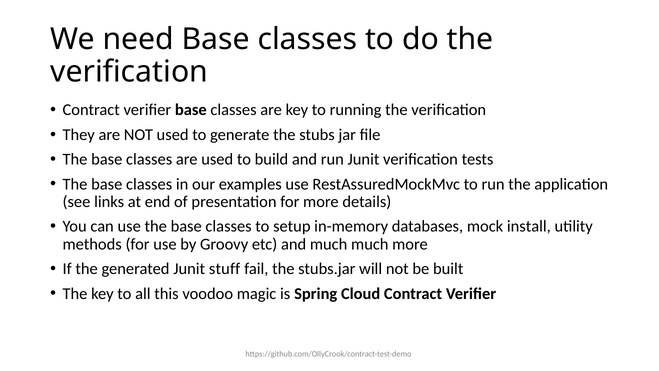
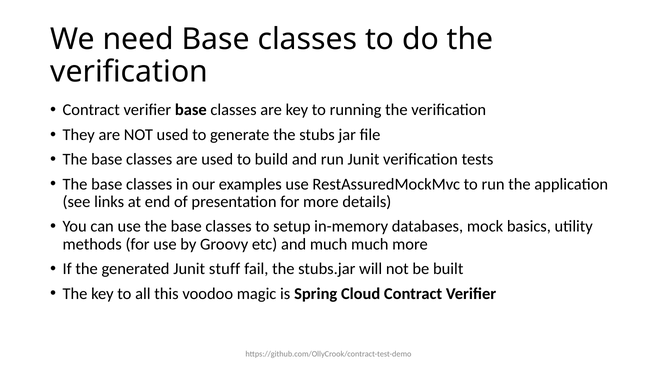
install: install -> basics
